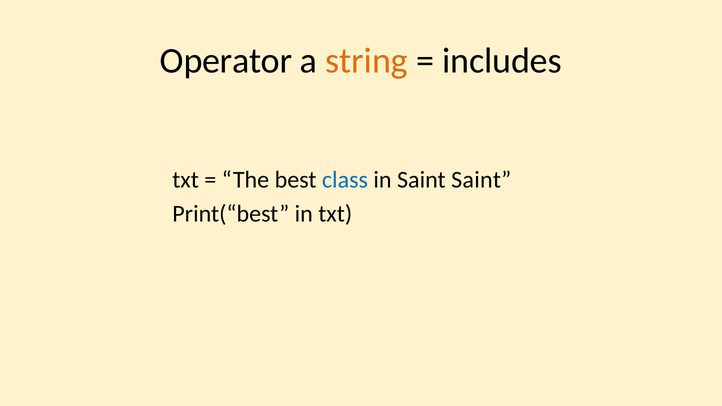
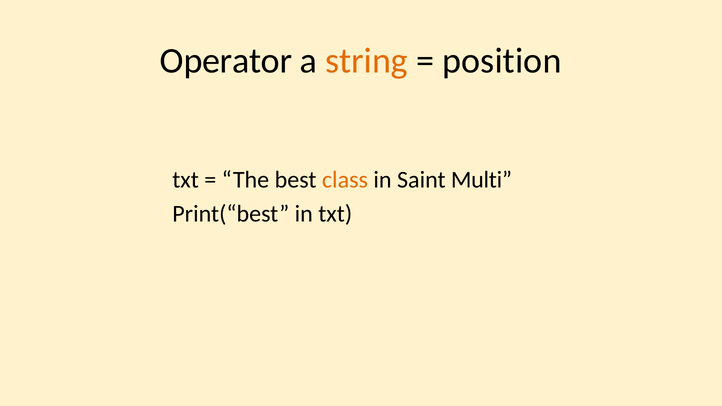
includes: includes -> position
class colour: blue -> orange
Saint Saint: Saint -> Multi
